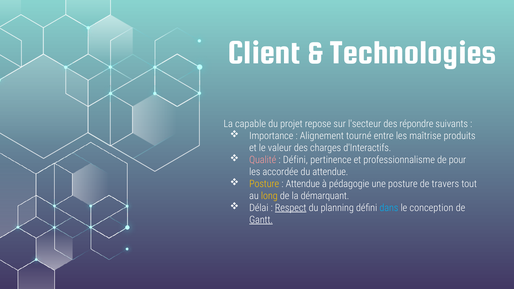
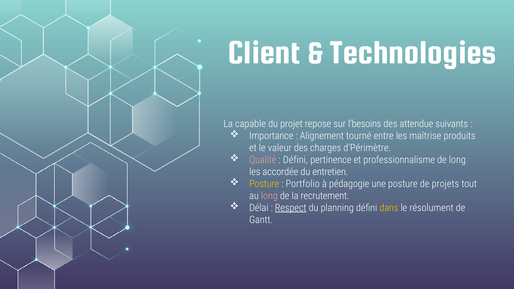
l'secteur: l'secteur -> l'besoins
répondre: répondre -> attendue
d'Interactifs: d'Interactifs -> d'Périmètre
de pour: pour -> long
du attendue: attendue -> entretien
Attendue at (303, 184): Attendue -> Portfolio
travers: travers -> projets
long at (269, 196) colour: yellow -> pink
démarquant: démarquant -> recrutement
dans colour: light blue -> yellow
conception: conception -> résolument
Gantt underline: present -> none
